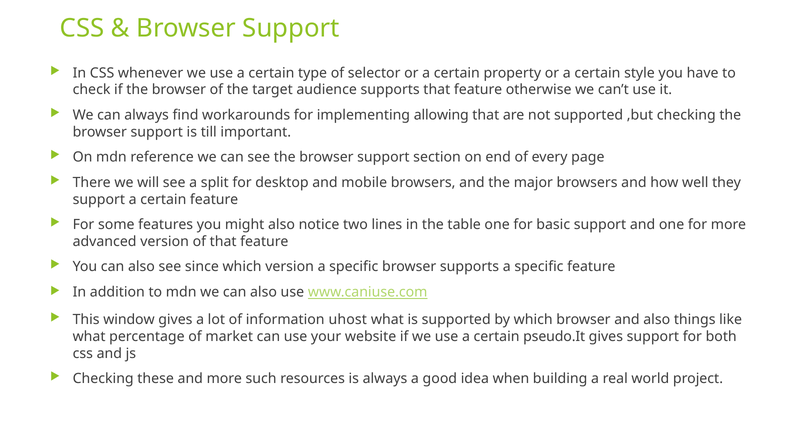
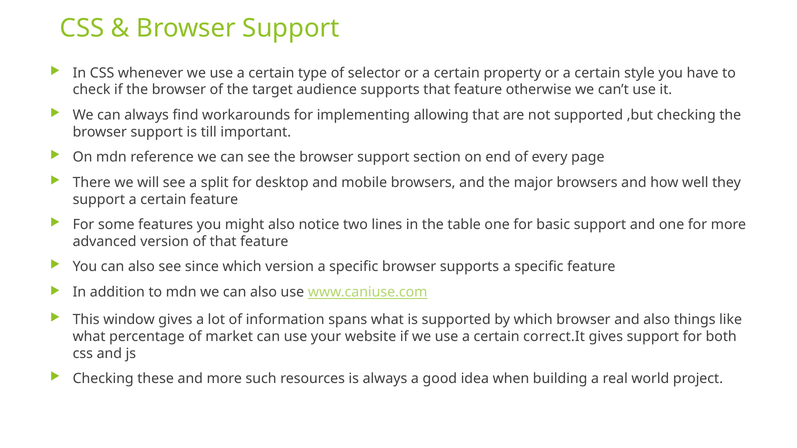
uhost: uhost -> spans
pseudo.It: pseudo.It -> correct.It
